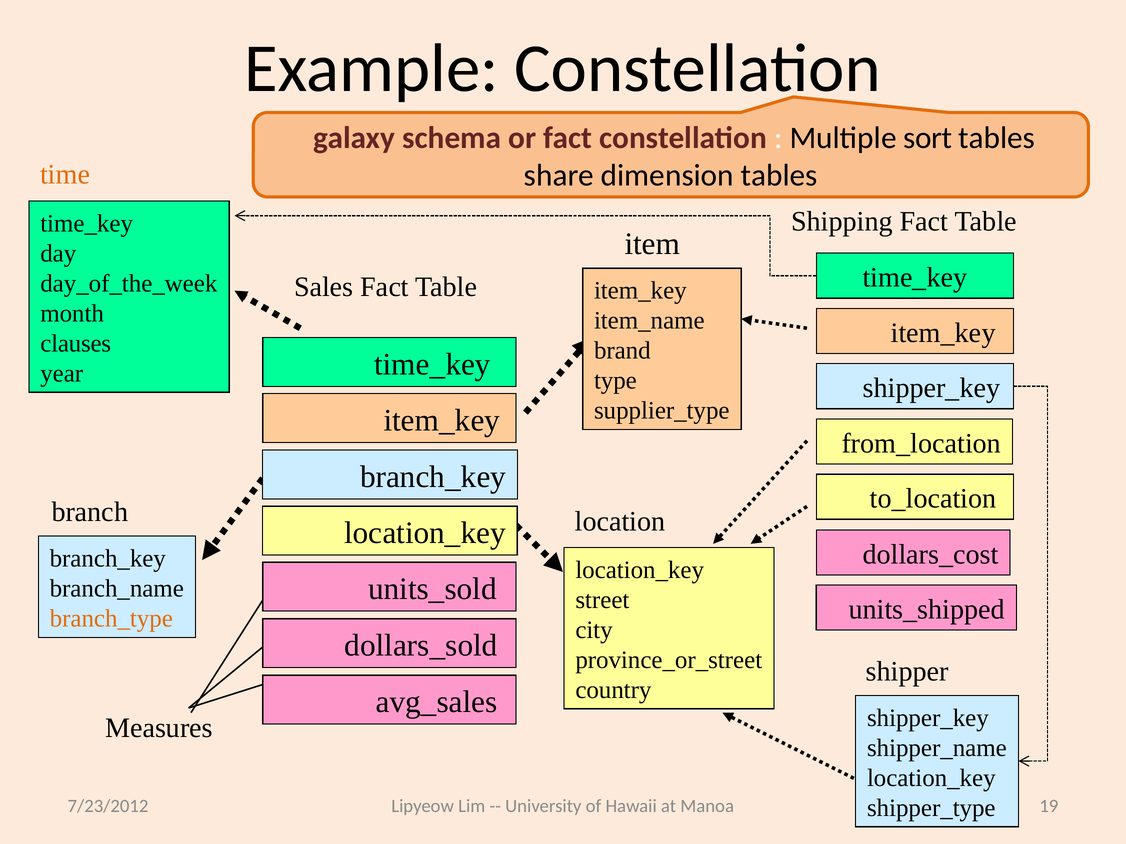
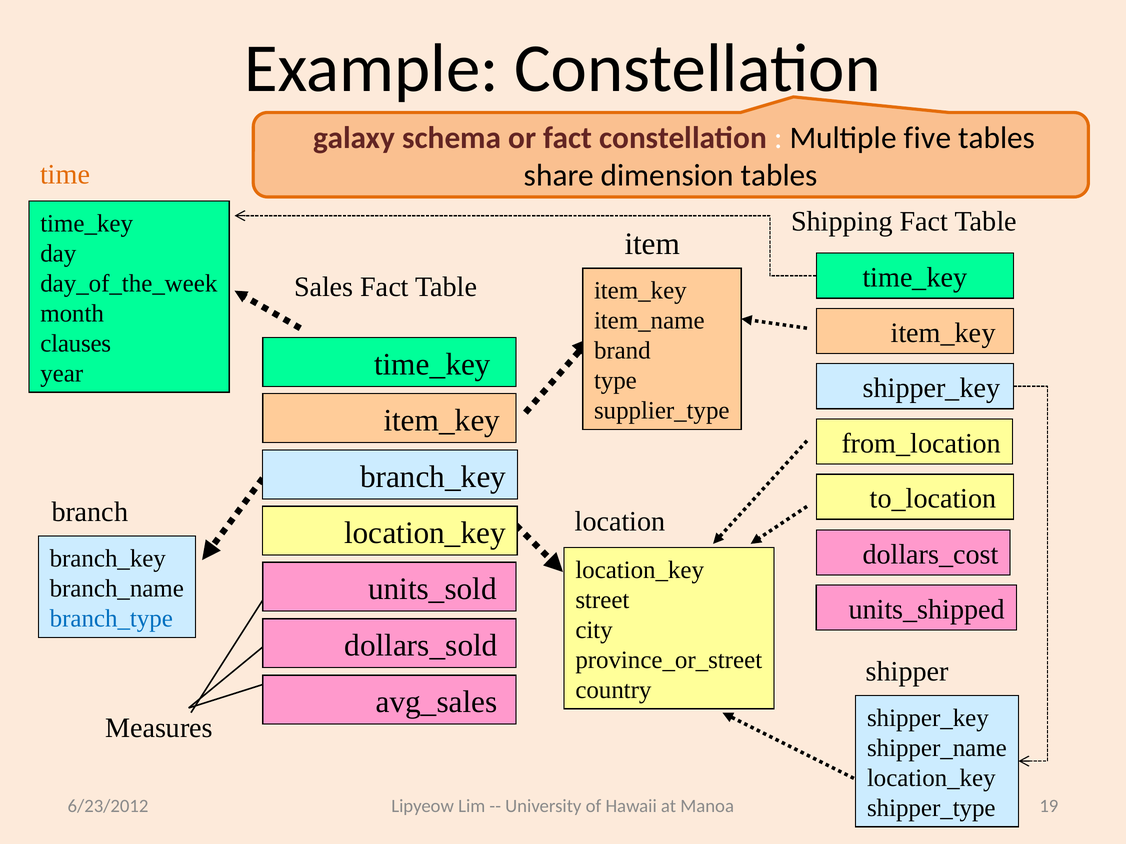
sort: sort -> five
branch_type colour: orange -> blue
7/23/2012: 7/23/2012 -> 6/23/2012
